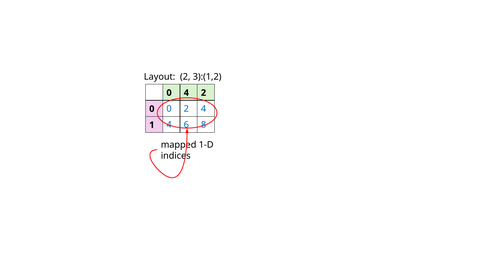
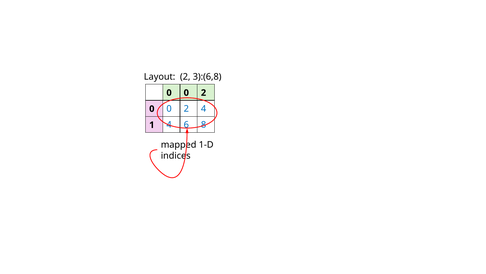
3):(1,2: 3):(1,2 -> 3):(6,8
4 at (186, 93): 4 -> 0
